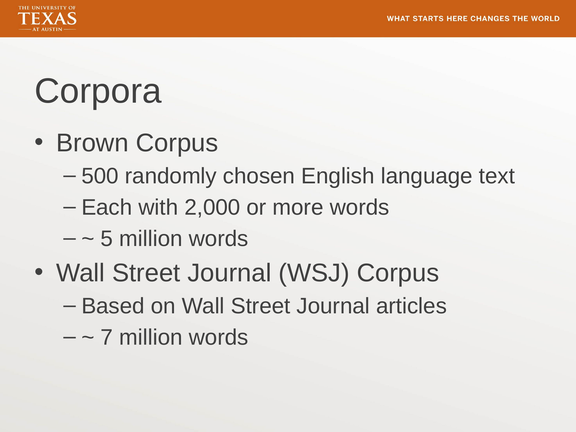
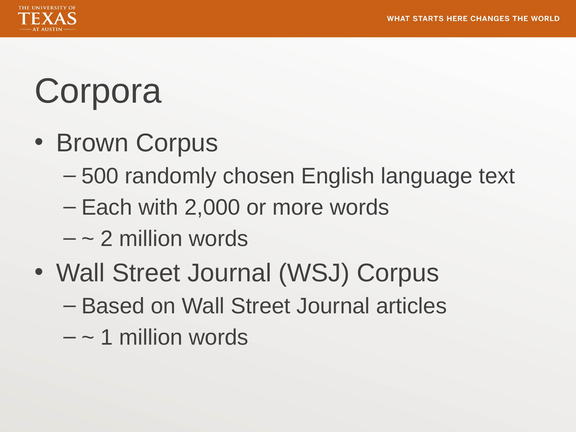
5: 5 -> 2
7: 7 -> 1
